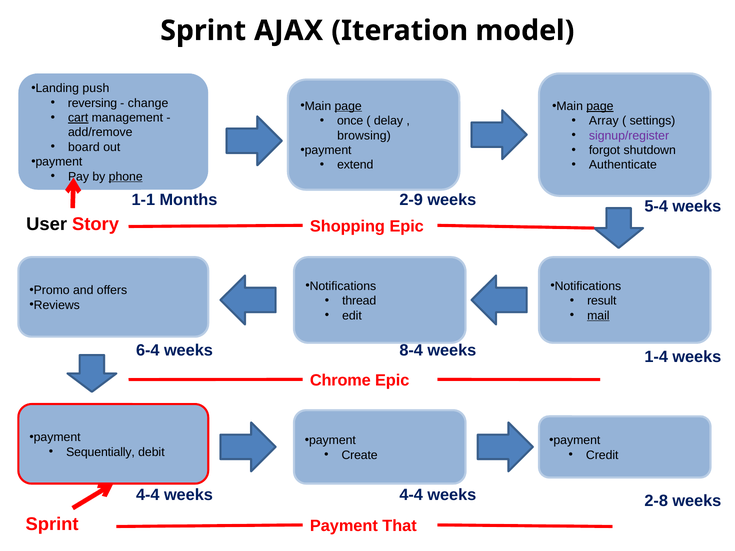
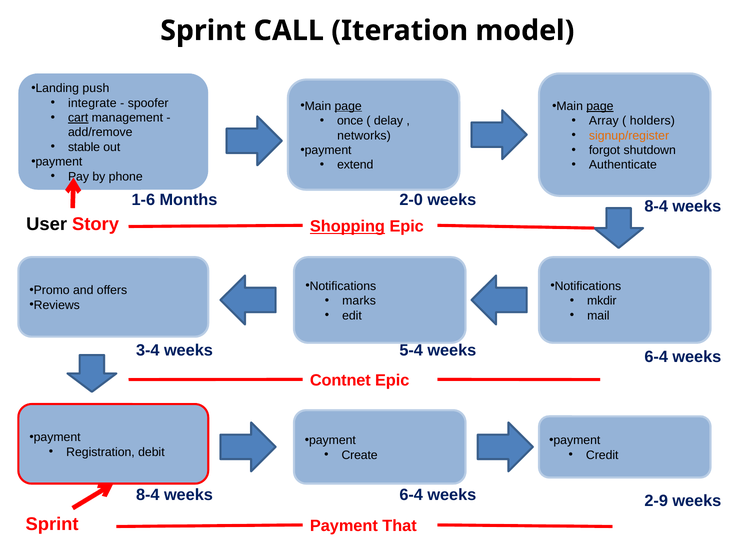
AJAX: AJAX -> CALL
reversing: reversing -> integrate
change: change -> spoofer
settings: settings -> holders
signup/register colour: purple -> orange
browsing: browsing -> networks
board: board -> stable
phone underline: present -> none
1-1: 1-1 -> 1-6
2-9: 2-9 -> 2-0
5-4 at (656, 206): 5-4 -> 8-4
Shopping underline: none -> present
thread: thread -> marks
result: result -> mkdir
mail underline: present -> none
6-4: 6-4 -> 3-4
8-4: 8-4 -> 5-4
1-4 at (656, 357): 1-4 -> 6-4
Chrome: Chrome -> Contnet
Sequentially: Sequentially -> Registration
4-4 at (148, 495): 4-4 -> 8-4
4-4 at (411, 495): 4-4 -> 6-4
2-8: 2-8 -> 2-9
